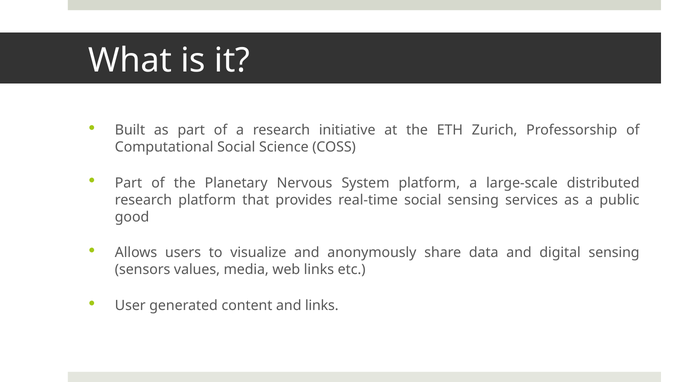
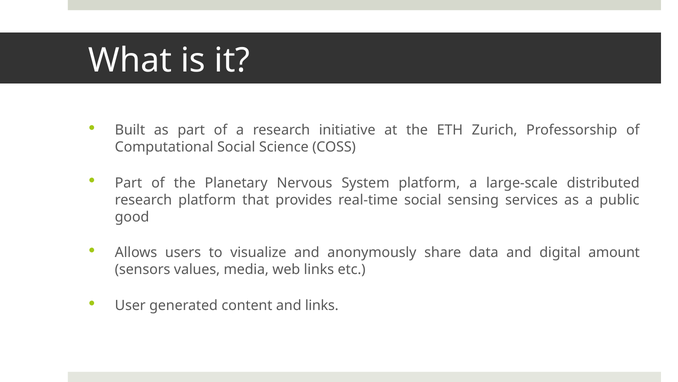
digital sensing: sensing -> amount
